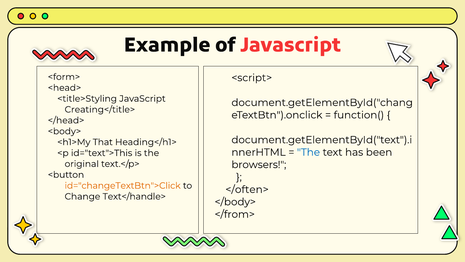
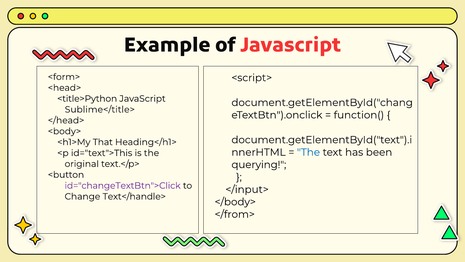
<title>Styling: <title>Styling -> <title>Python
Creating</title>: Creating</title> -> Sublime</title>
browsers: browsers -> querying
id="changeTextBtn">Click colour: orange -> purple
</often>: </often> -> </input>
